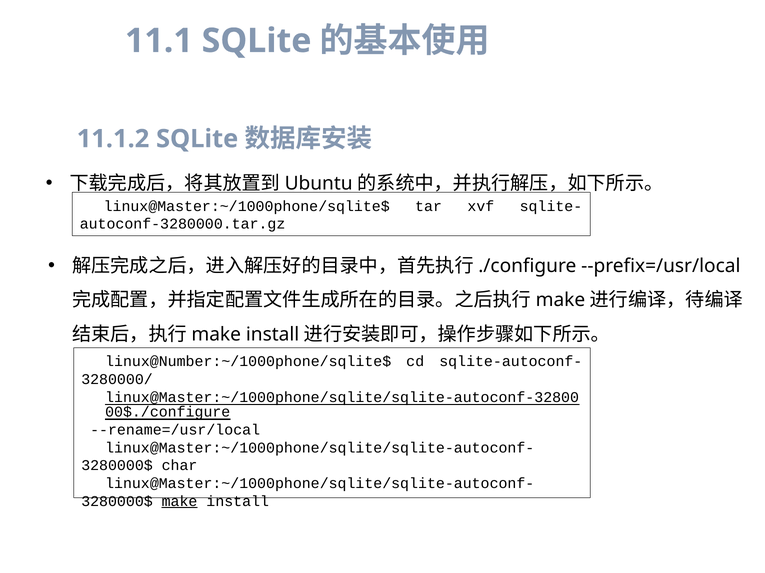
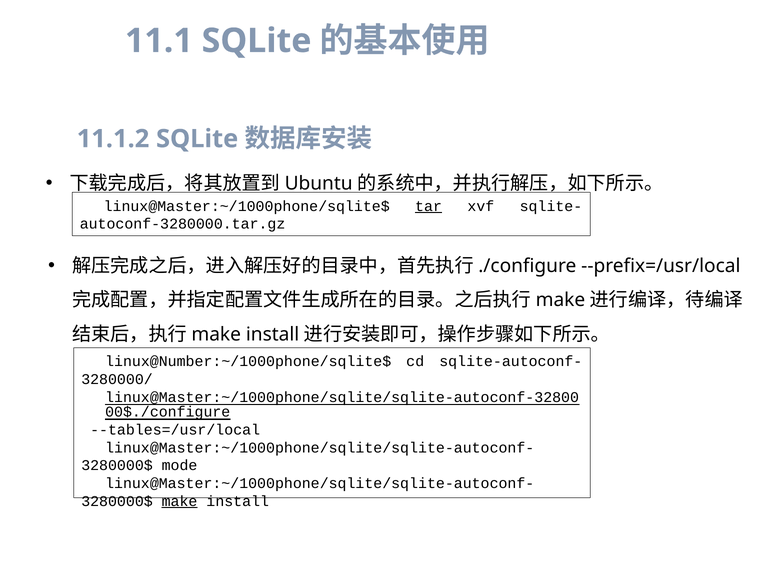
tar underline: none -> present
--rename=/usr/local: --rename=/usr/local -> --tables=/usr/local
char: char -> mode
